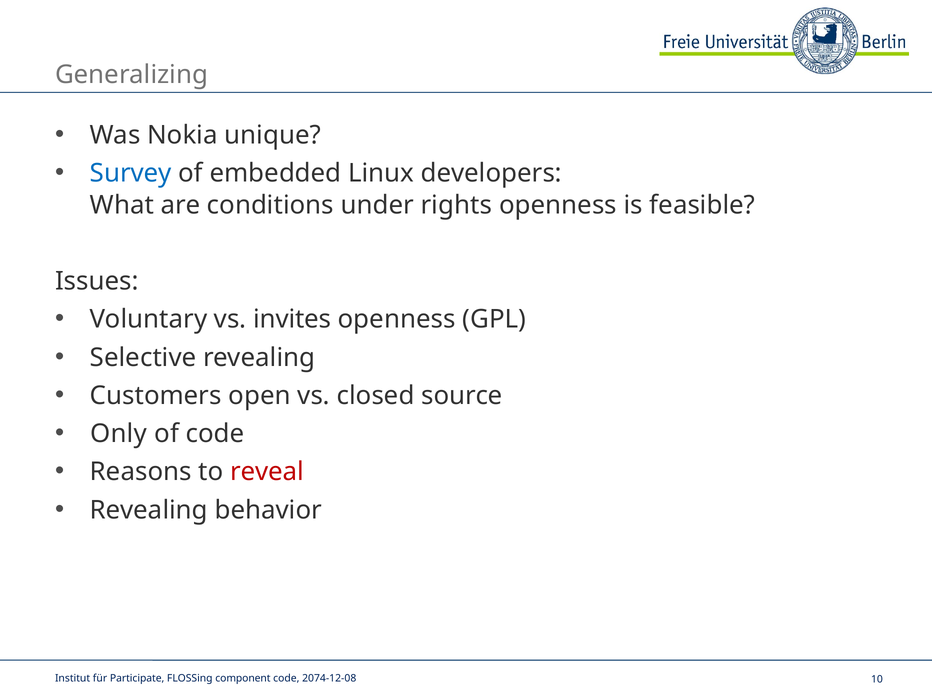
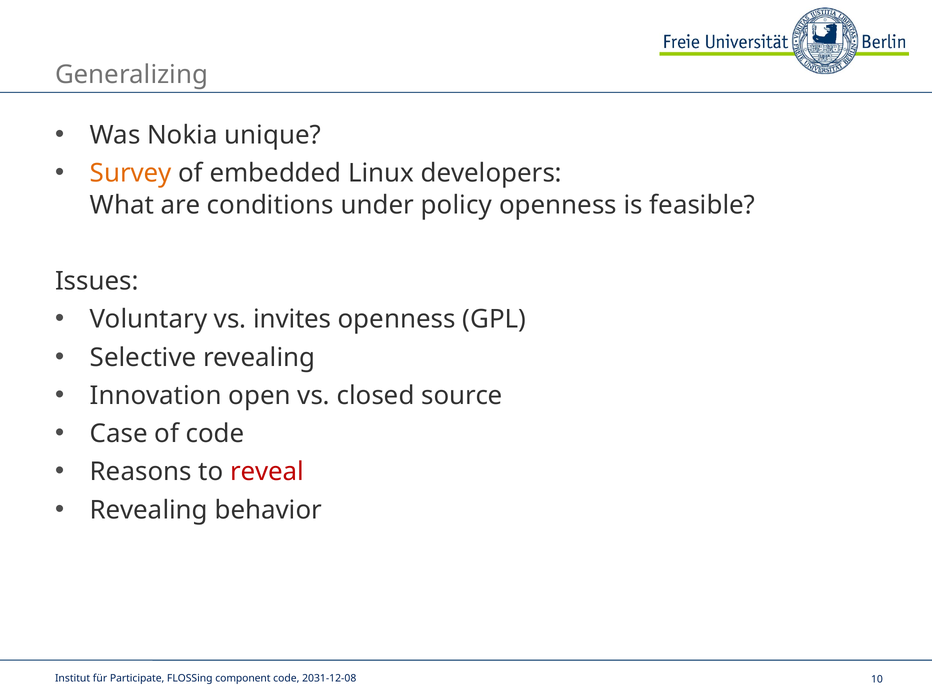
Survey colour: blue -> orange
rights: rights -> policy
Customers: Customers -> Innovation
Only: Only -> Case
2074-12-08: 2074-12-08 -> 2031-12-08
